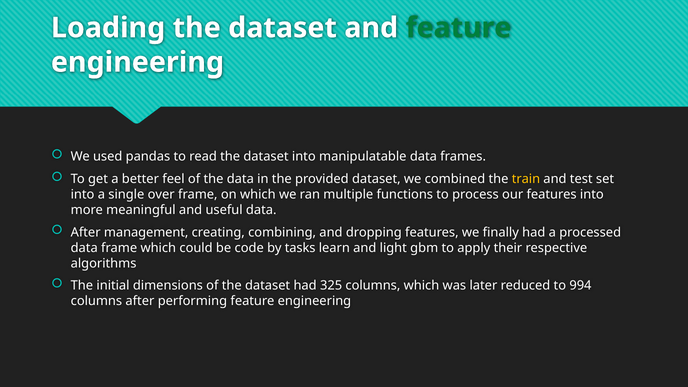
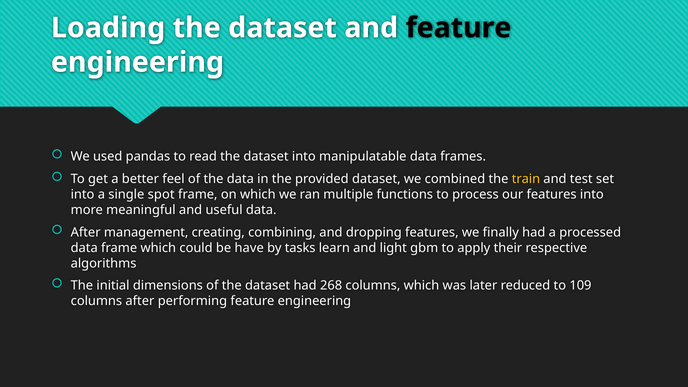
feature at (458, 28) colour: green -> black
over: over -> spot
code: code -> have
325: 325 -> 268
994: 994 -> 109
